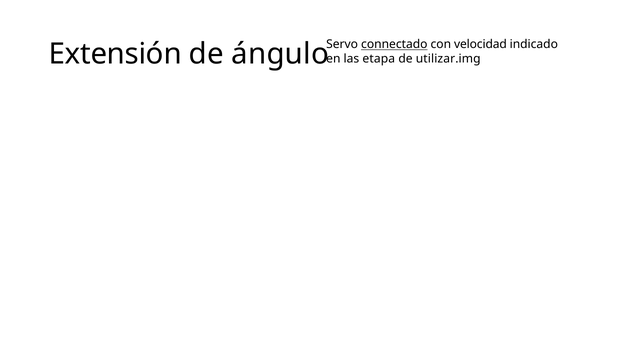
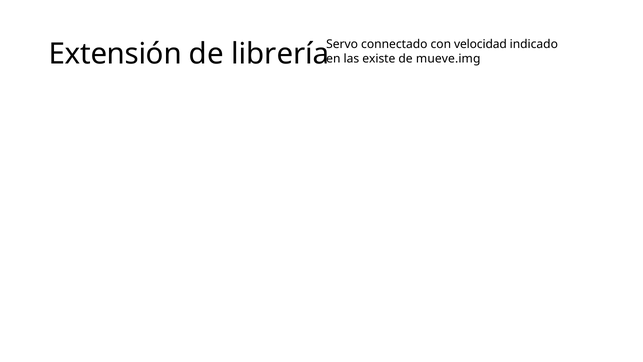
connectado underline: present -> none
ángulo: ángulo -> librería
etapa: etapa -> existe
utilizar.img: utilizar.img -> mueve.img
